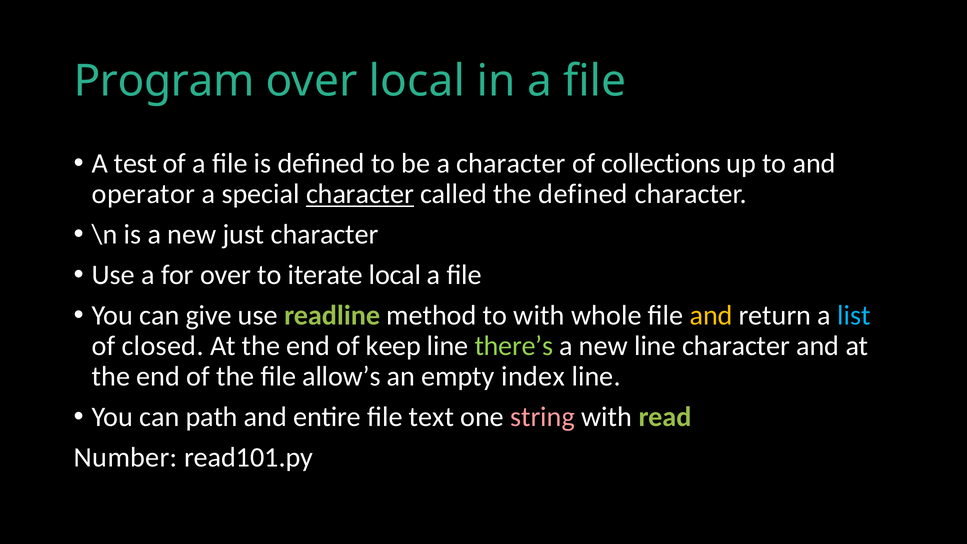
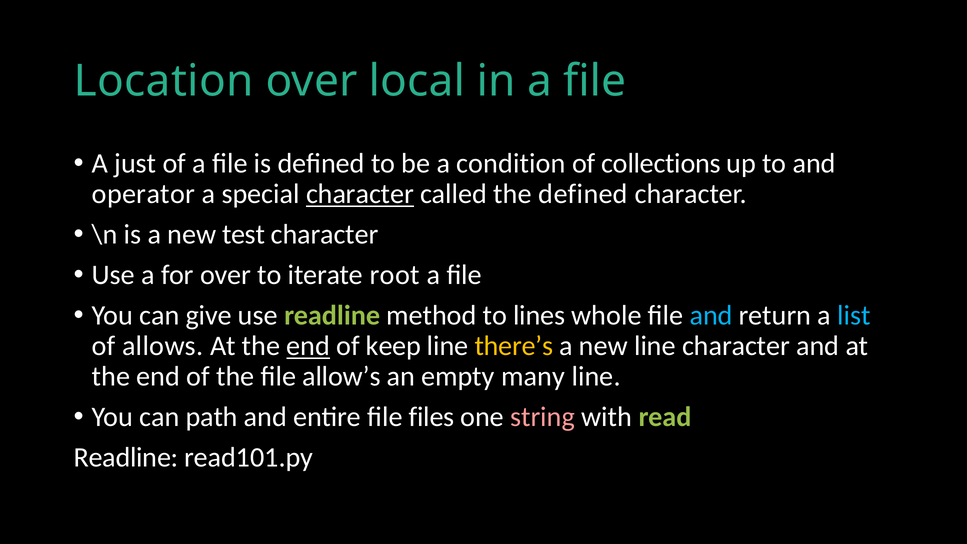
Program: Program -> Location
test: test -> just
a character: character -> condition
just: just -> test
iterate local: local -> root
to with: with -> lines
and at (711, 316) colour: yellow -> light blue
closed: closed -> allows
end at (308, 346) underline: none -> present
there’s colour: light green -> yellow
index: index -> many
text: text -> files
Number at (126, 458): Number -> Readline
